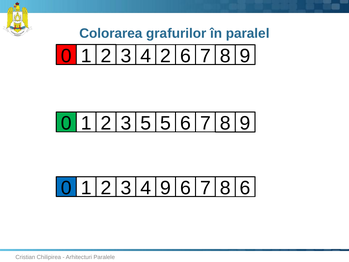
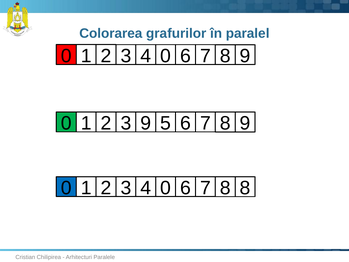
2 at (166, 56): 2 -> 0
3 5: 5 -> 9
9 at (166, 188): 9 -> 0
8 6: 6 -> 8
